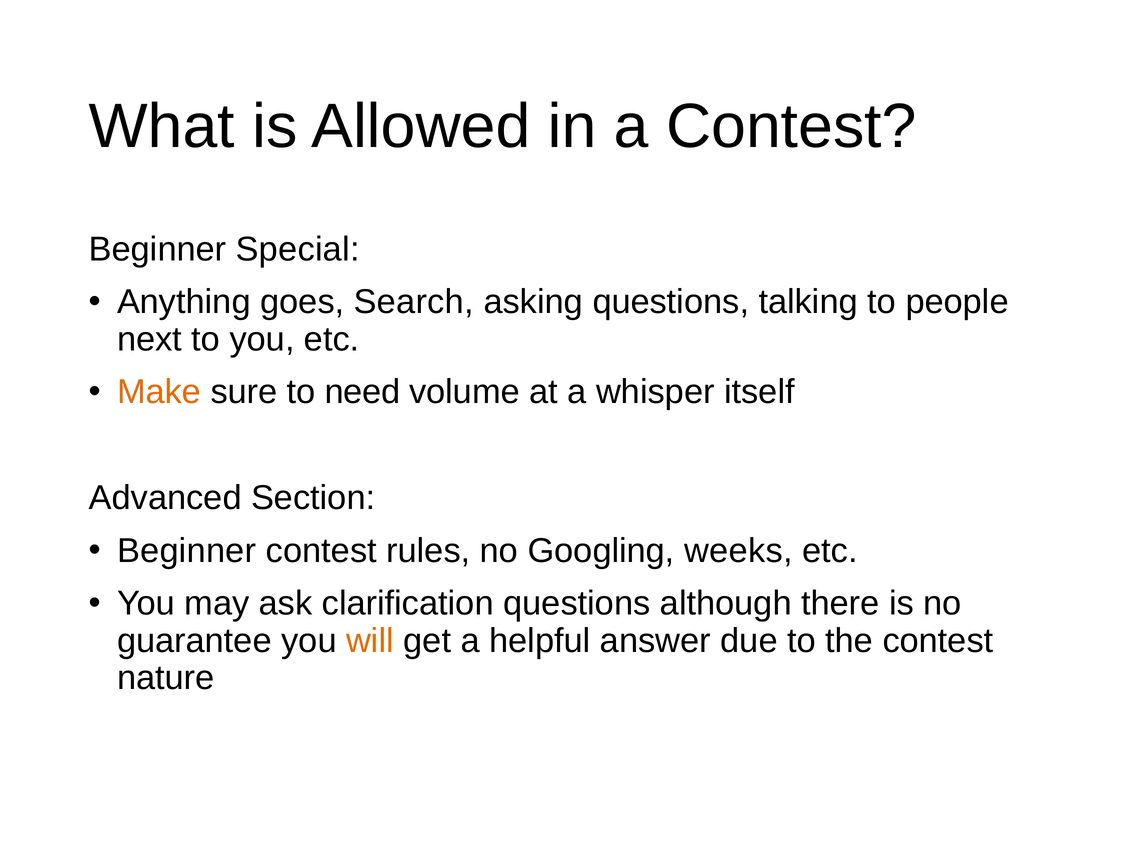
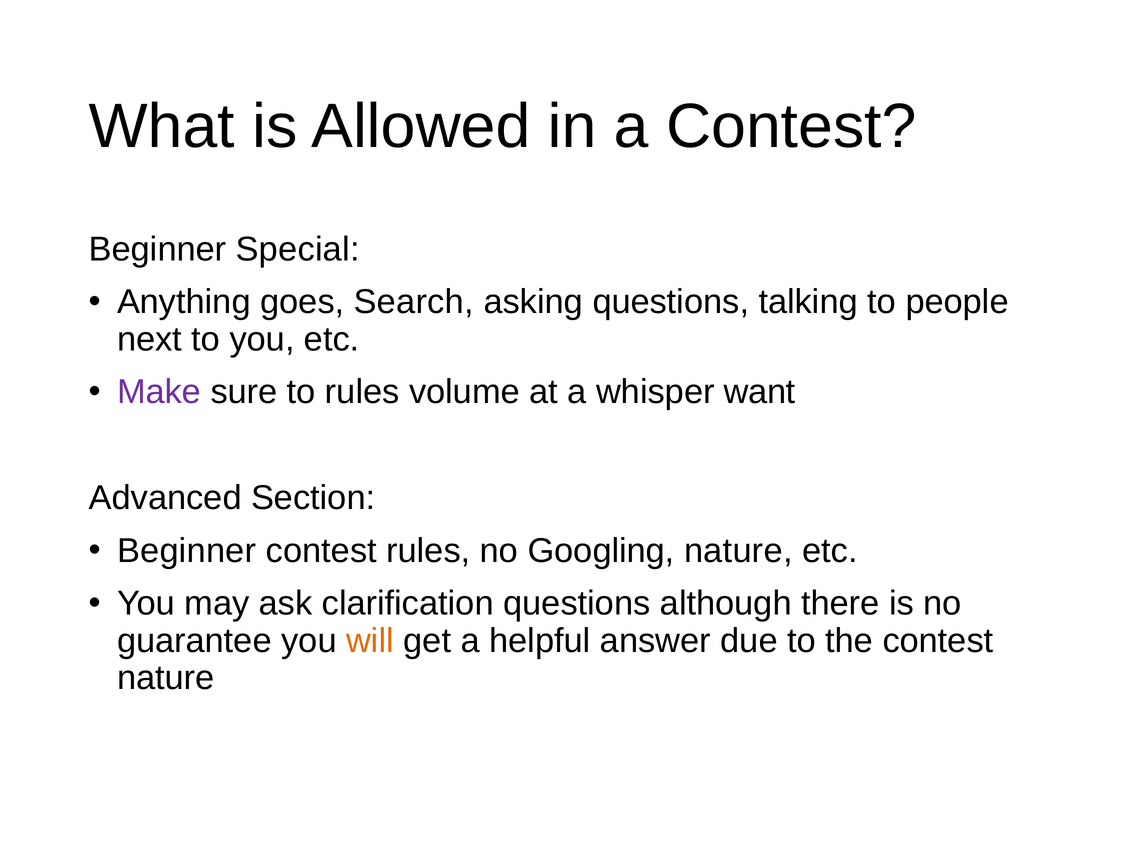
Make colour: orange -> purple
to need: need -> rules
itself: itself -> want
Googling weeks: weeks -> nature
